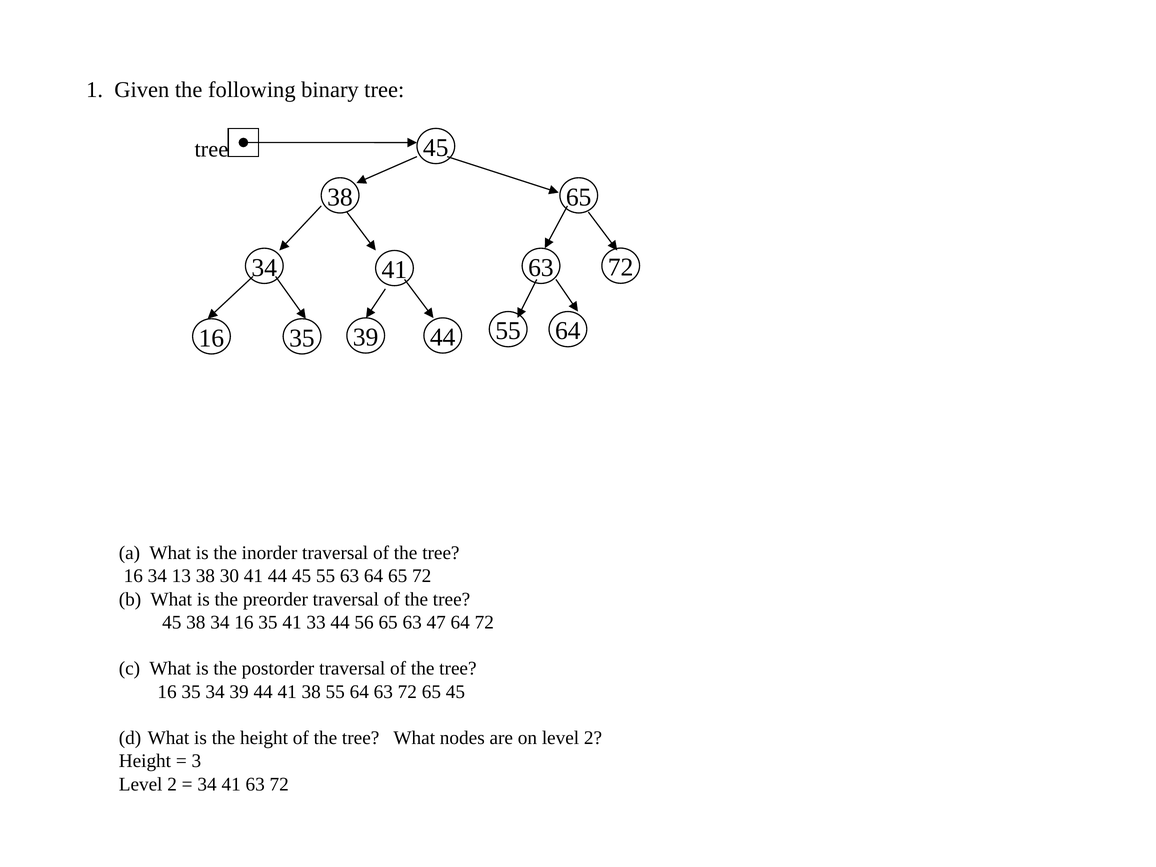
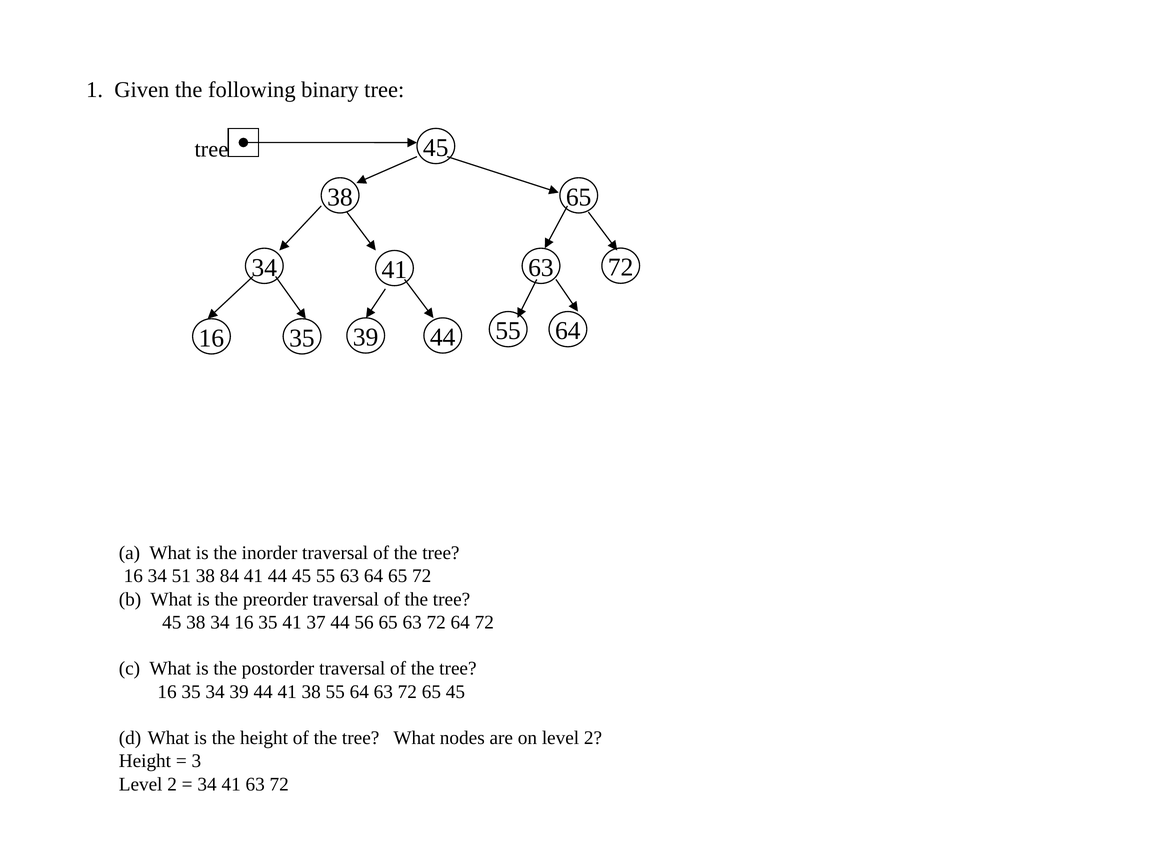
13: 13 -> 51
30: 30 -> 84
33: 33 -> 37
65 63 47: 47 -> 72
